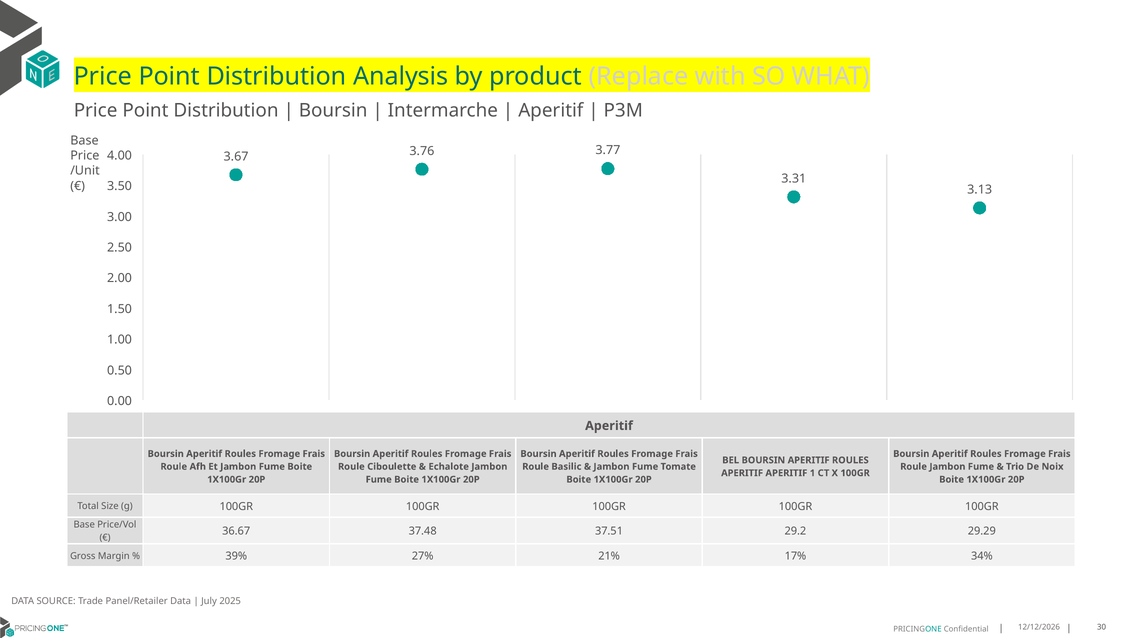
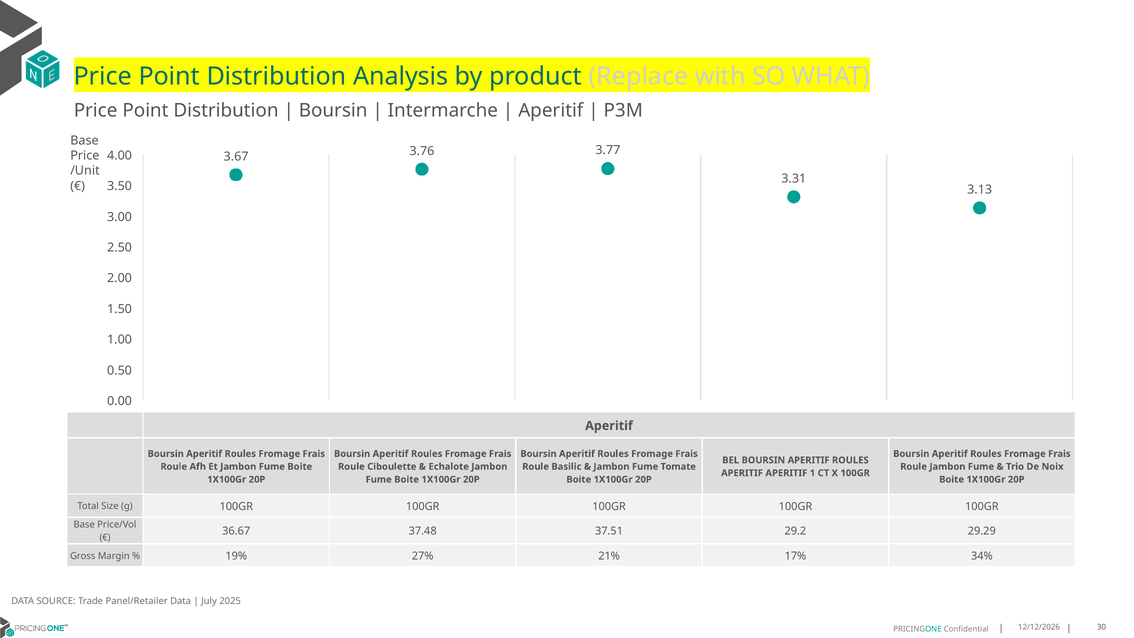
39%: 39% -> 19%
